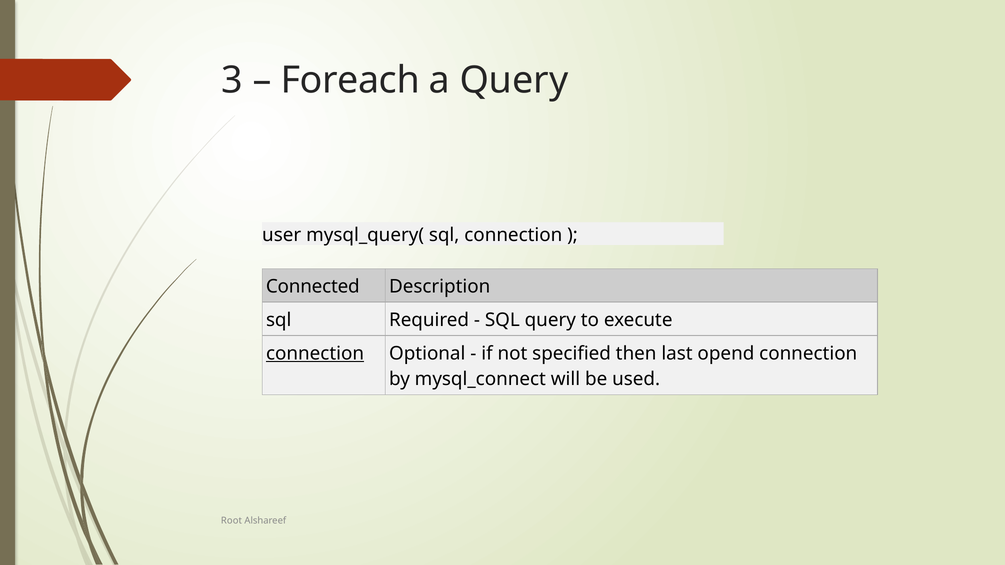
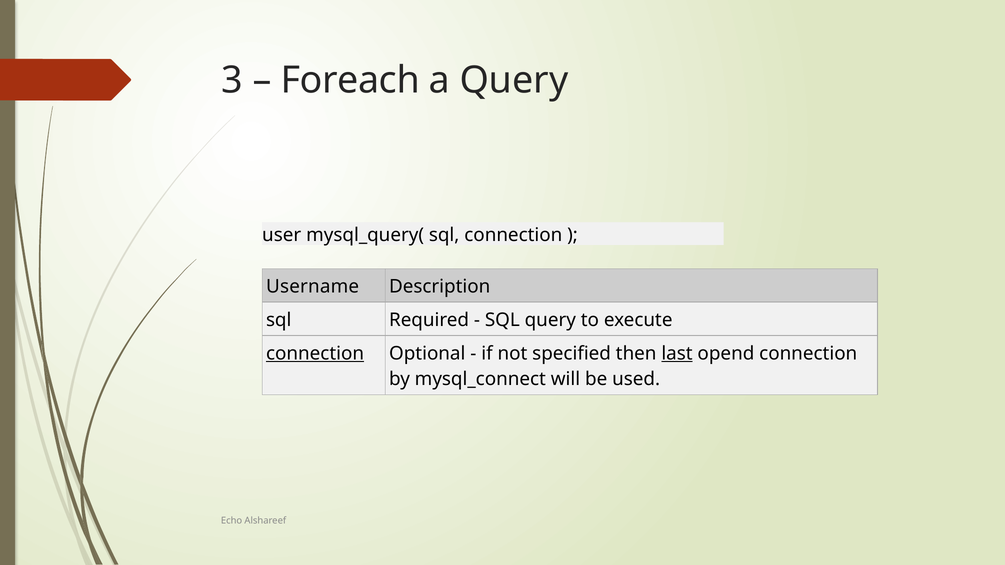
Connected: Connected -> Username
last underline: none -> present
Root: Root -> Echo
